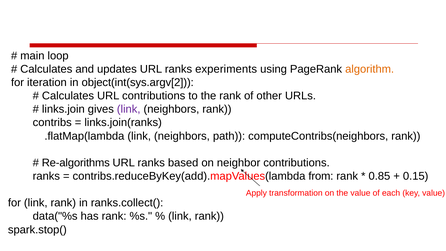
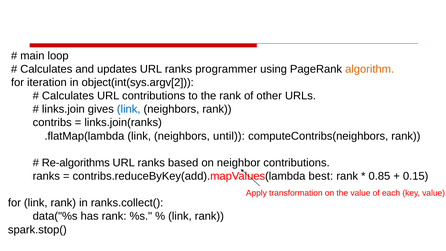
experiments: experiments -> programmer
link at (129, 109) colour: purple -> blue
path: path -> until
from: from -> best
